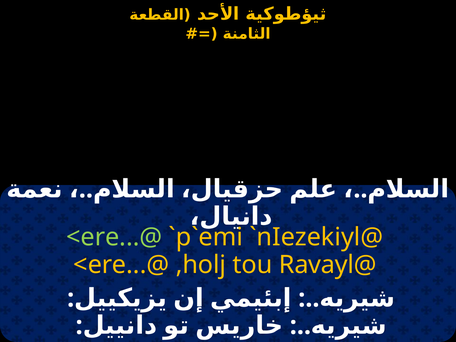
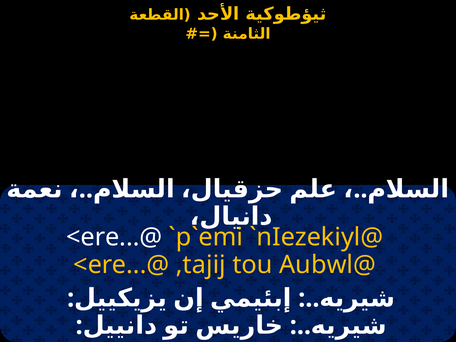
<ere...@ at (114, 237) colour: light green -> white
,holj: ,holj -> ,tajij
Ravayl@: Ravayl@ -> Aubwl@
